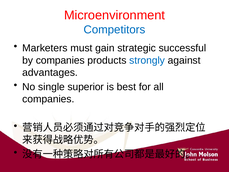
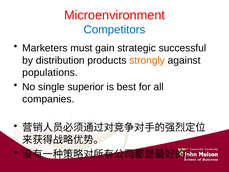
by companies: companies -> distribution
strongly colour: blue -> orange
advantages: advantages -> populations
